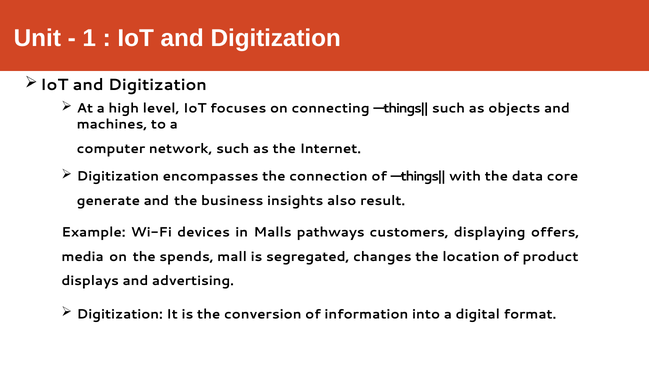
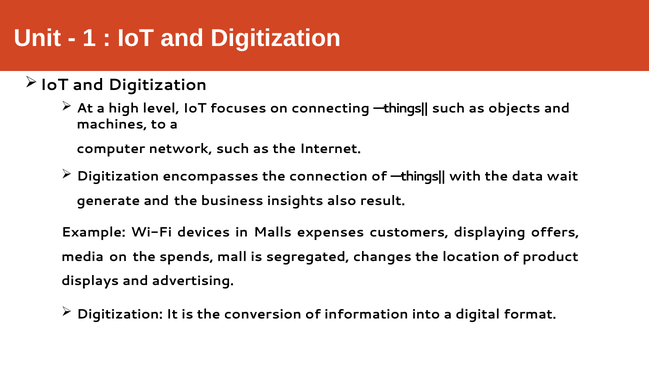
core: core -> wait
pathways: pathways -> expenses
